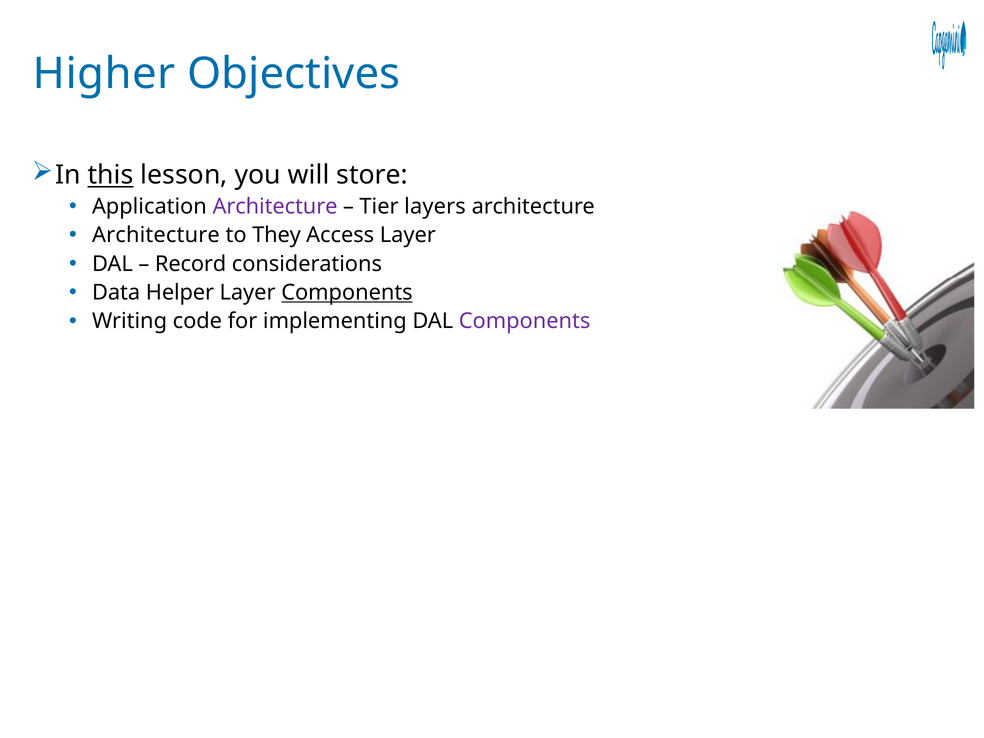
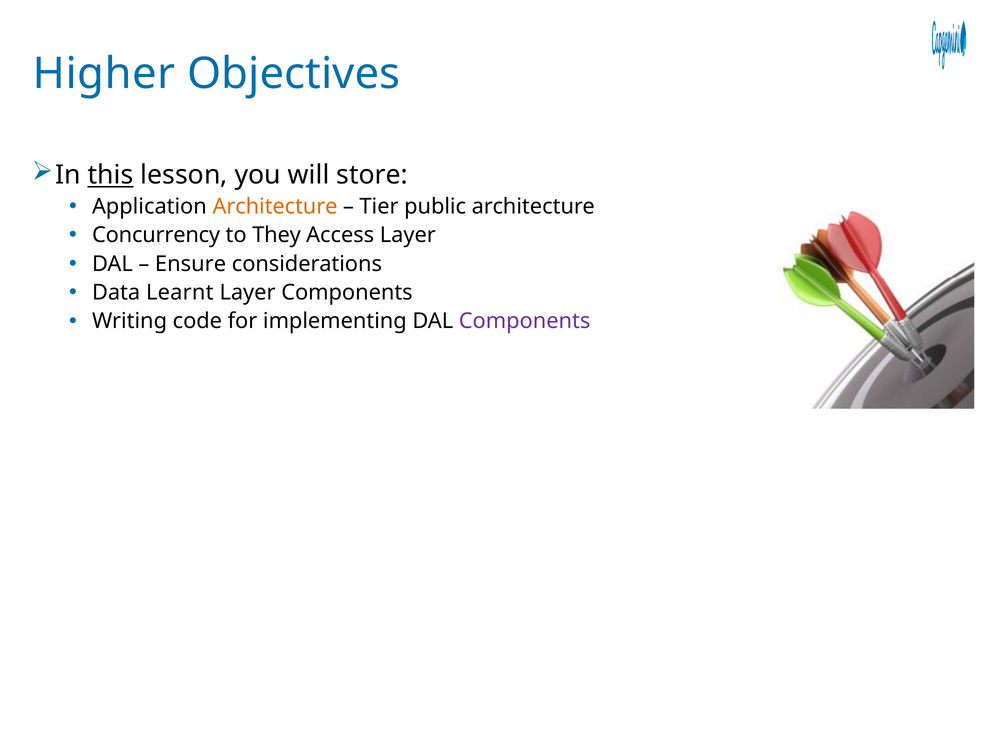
Architecture at (275, 206) colour: purple -> orange
layers: layers -> public
Architecture at (156, 235): Architecture -> Concurrency
Record: Record -> Ensure
Helper: Helper -> Learnt
Components at (347, 293) underline: present -> none
